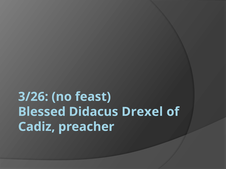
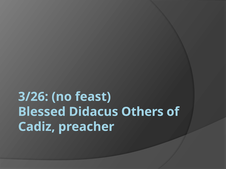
Drexel: Drexel -> Others
